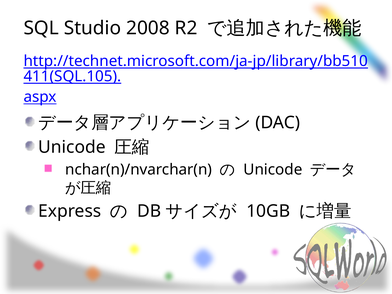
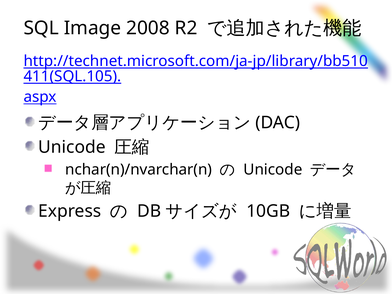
Studio: Studio -> Image
